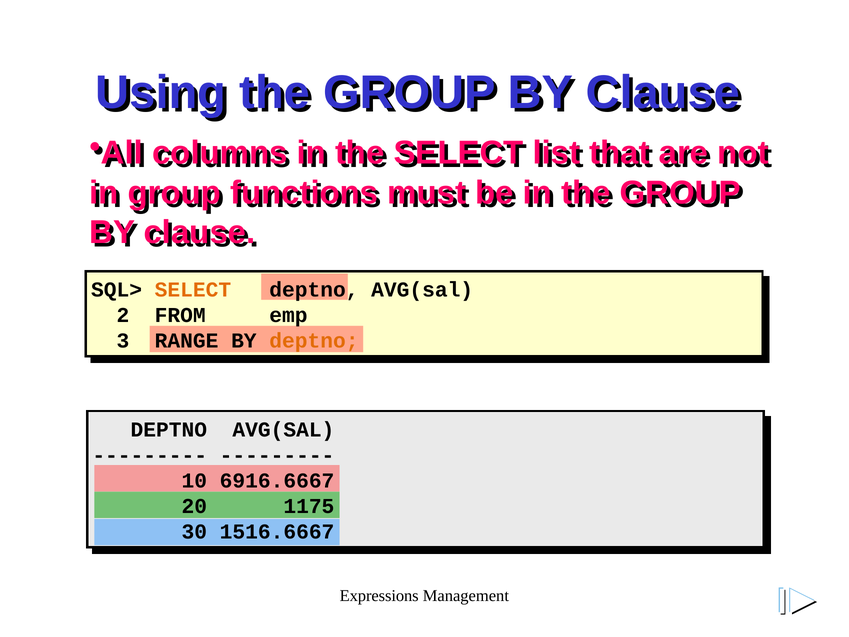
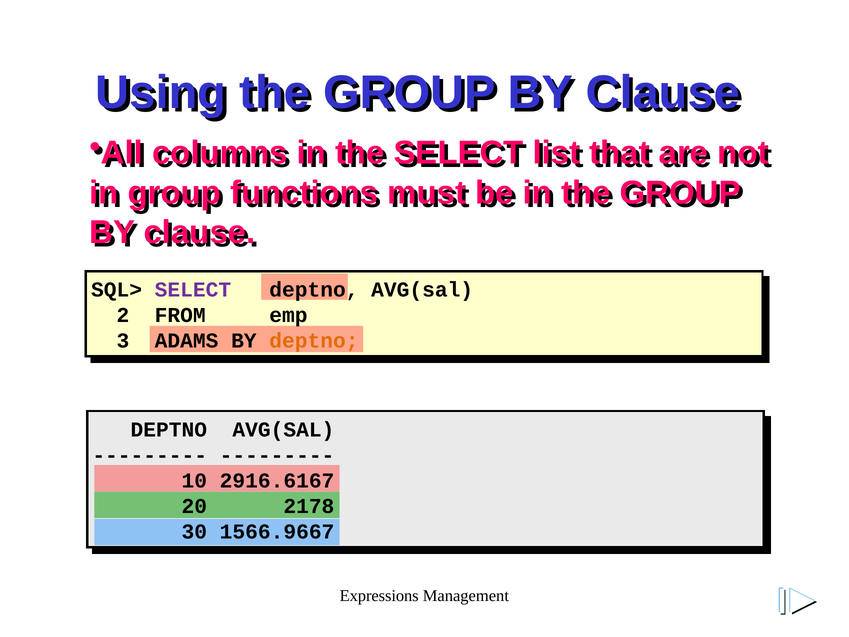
SELECT at (193, 290) colour: orange -> purple
RANGE: RANGE -> ADAMS
6916.6667: 6916.6667 -> 2916.6167
1175: 1175 -> 2178
1516.6667: 1516.6667 -> 1566.9667
